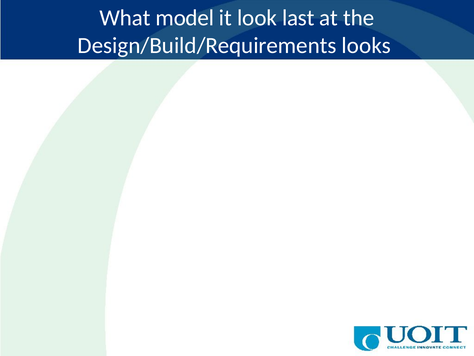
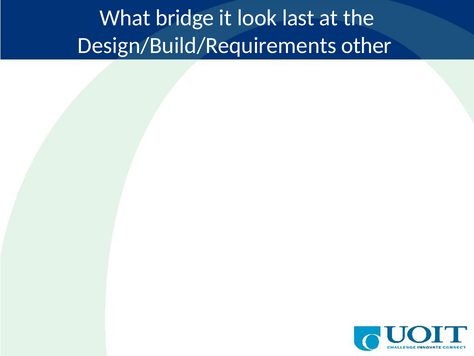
model: model -> bridge
looks: looks -> other
